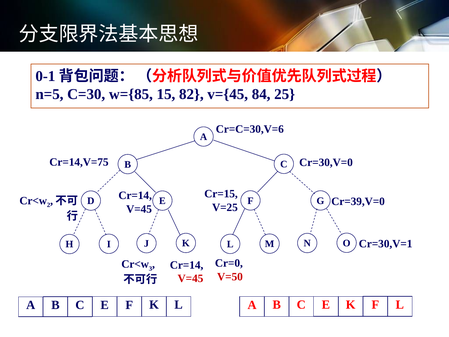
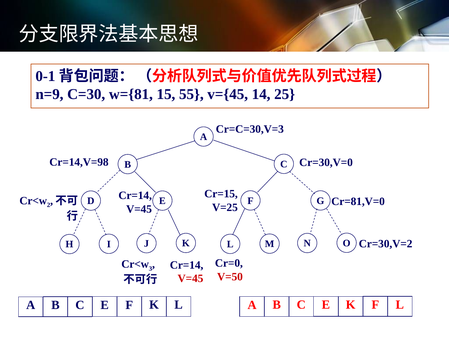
n=5: n=5 -> n=9
w={85: w={85 -> w={81
82: 82 -> 55
84: 84 -> 14
Cr=C=30,V=6: Cr=C=30,V=6 -> Cr=C=30,V=3
Cr=14,V=75: Cr=14,V=75 -> Cr=14,V=98
Cr=39,V=0: Cr=39,V=0 -> Cr=81,V=0
Cr=30,V=1: Cr=30,V=1 -> Cr=30,V=2
